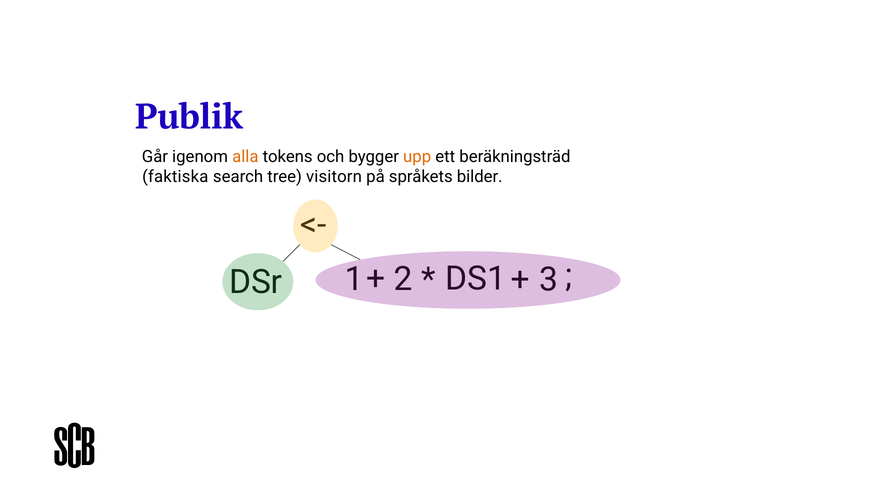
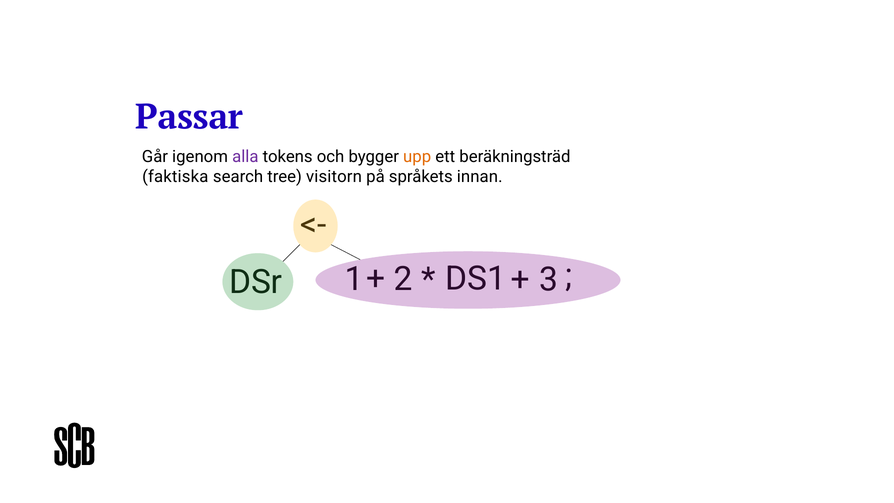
Publik: Publik -> Passar
alla colour: orange -> purple
bilder: bilder -> innan
